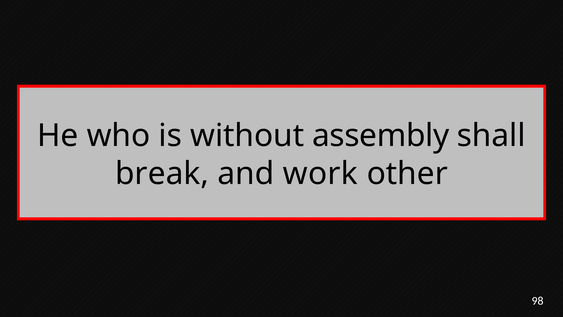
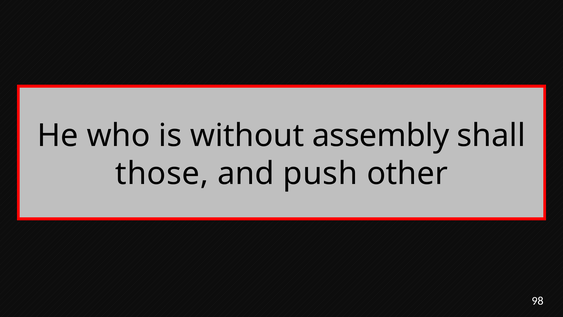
break: break -> those
work: work -> push
